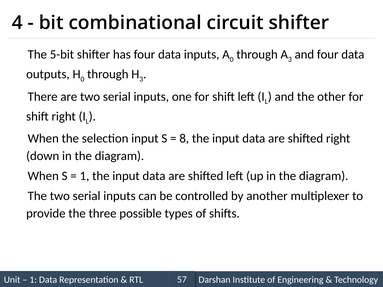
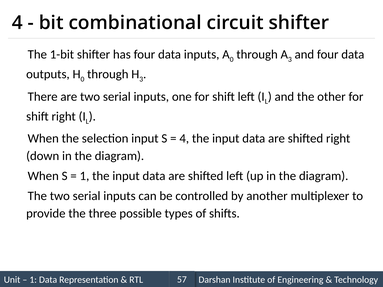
5-bit: 5-bit -> 1-bit
8 at (184, 139): 8 -> 4
